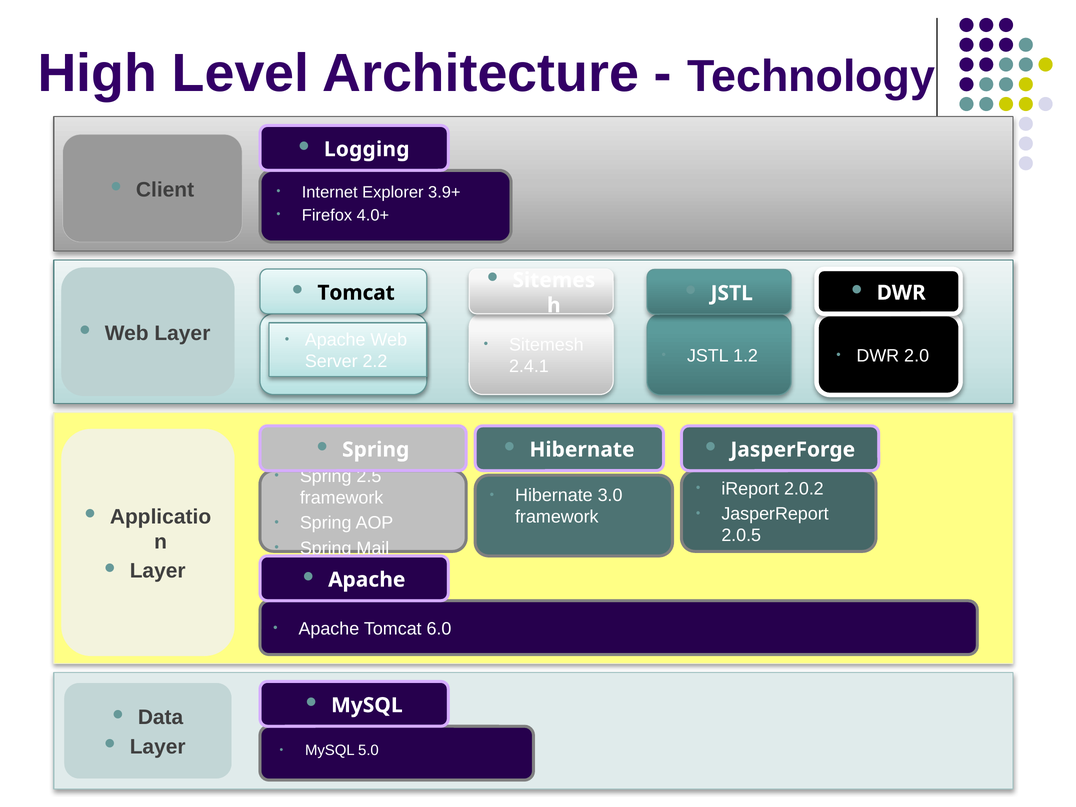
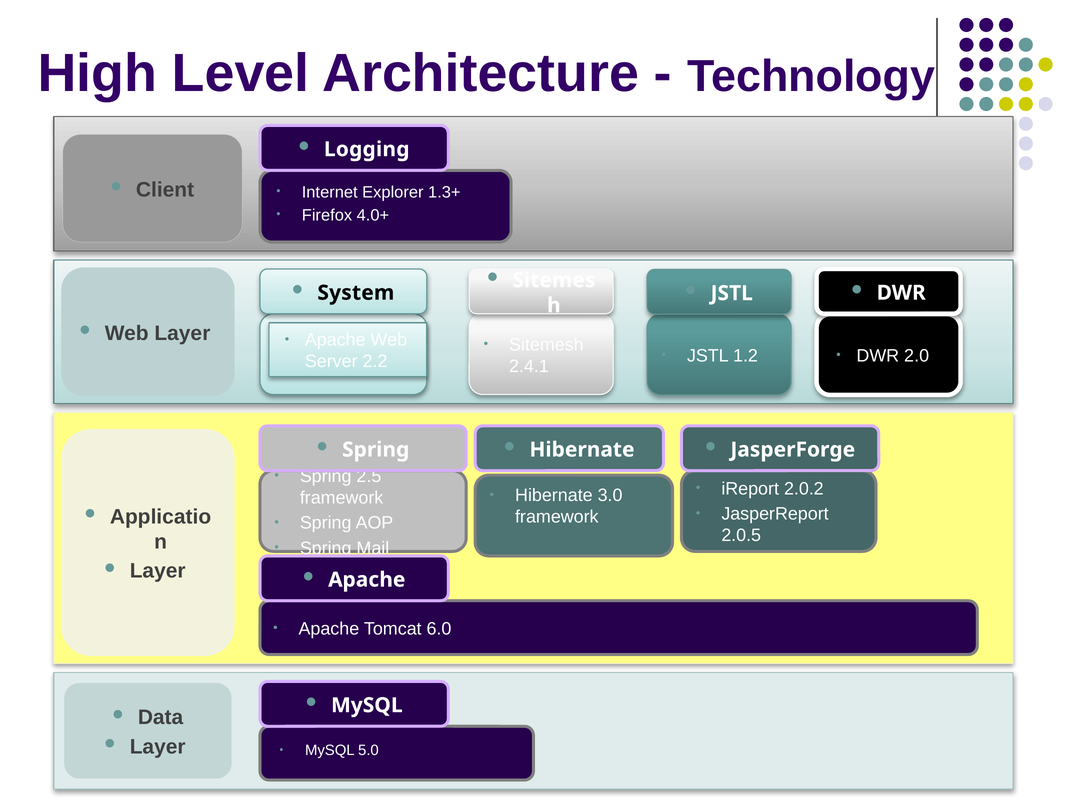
3.9+: 3.9+ -> 1.3+
Tomcat at (356, 293): Tomcat -> System
